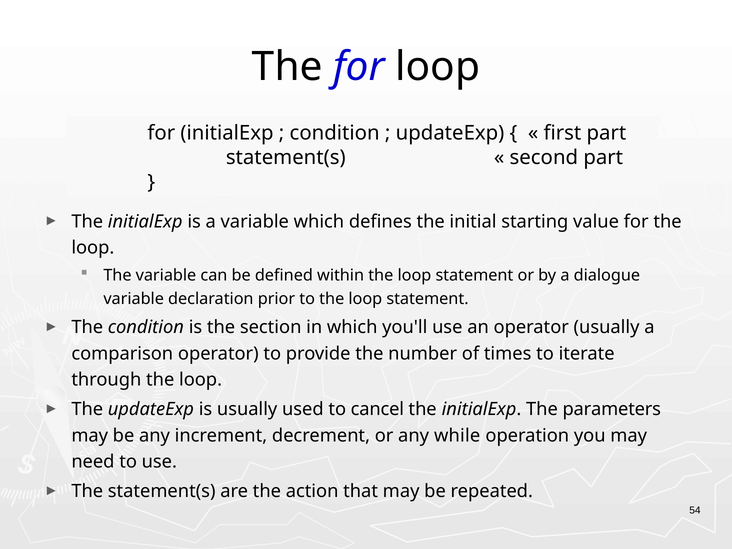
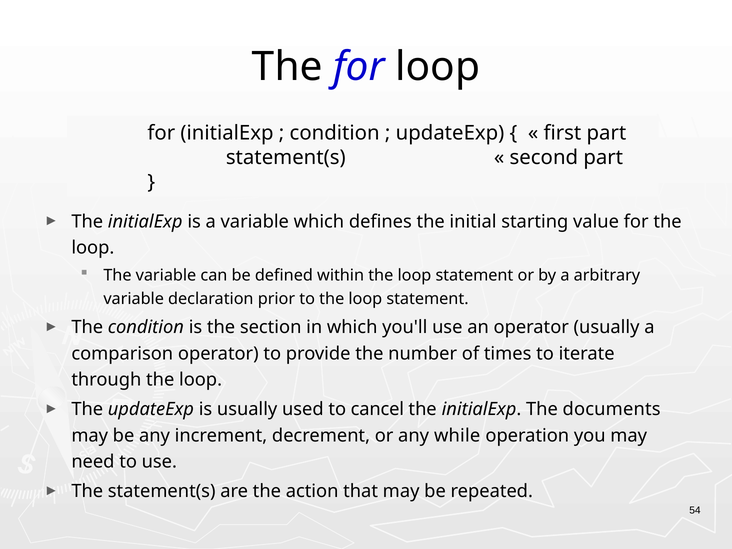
dialogue: dialogue -> arbitrary
parameters: parameters -> documents
